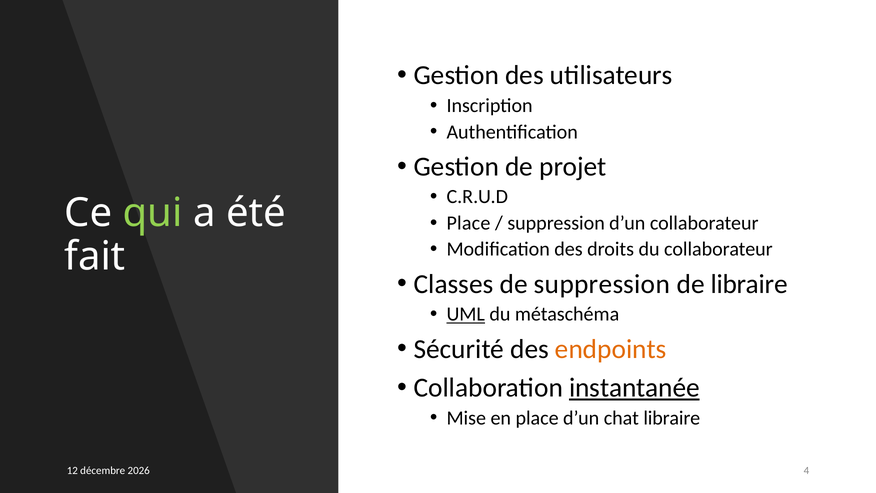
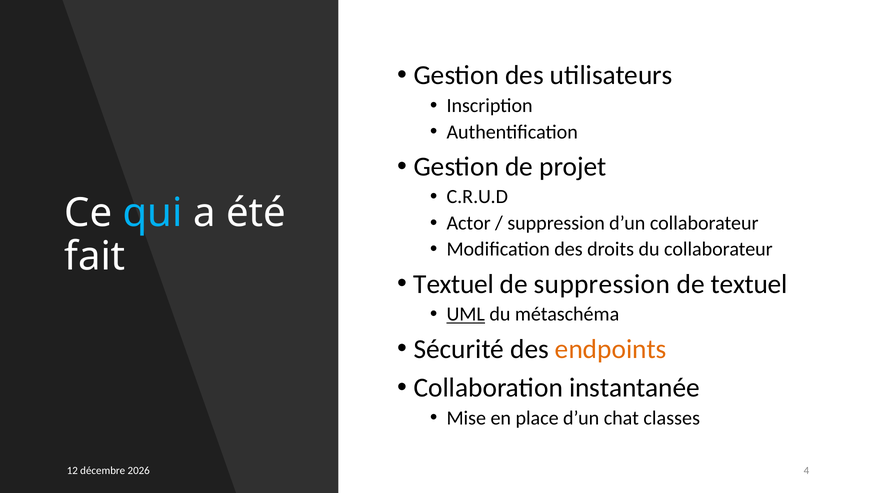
qui colour: light green -> light blue
Place at (468, 223): Place -> Actor
Classes at (454, 284): Classes -> Textuel
de libraire: libraire -> textuel
instantanée underline: present -> none
chat libraire: libraire -> classes
